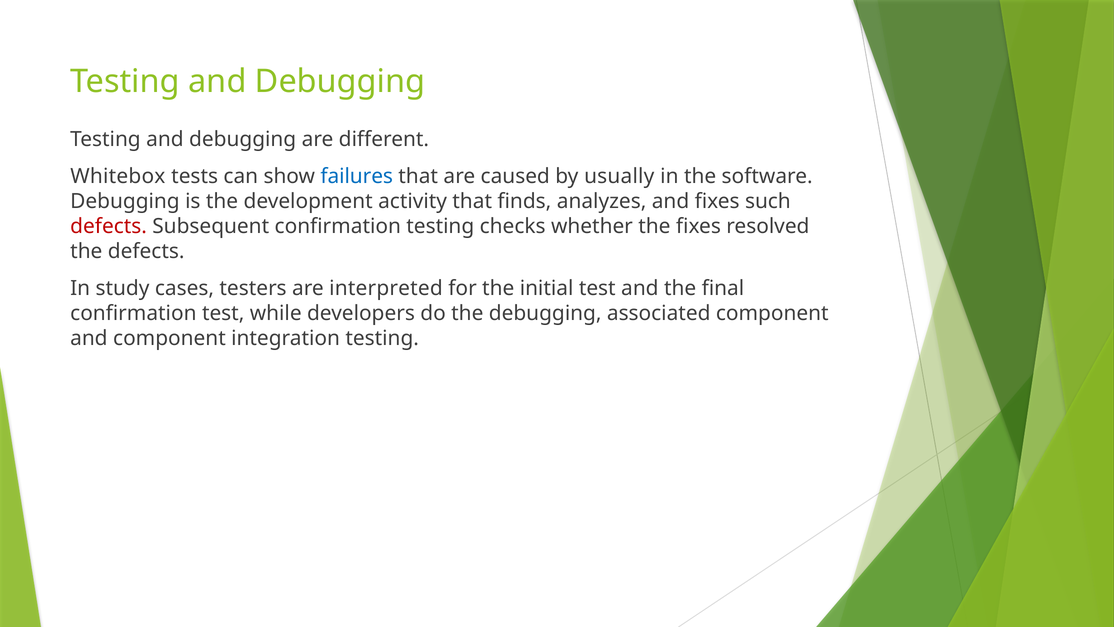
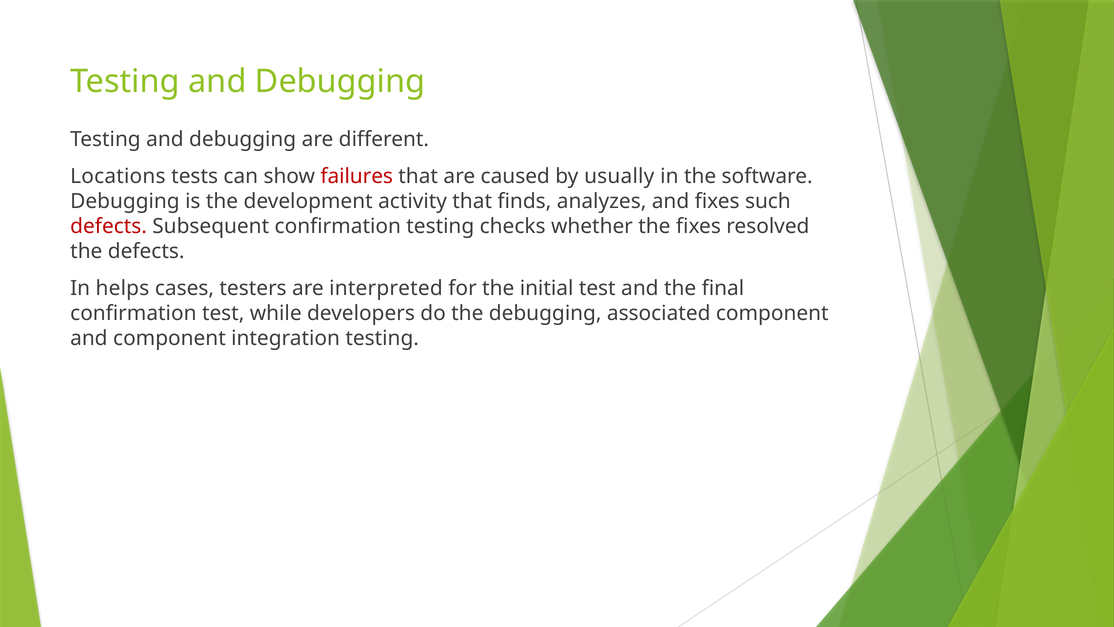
Whitebox: Whitebox -> Locations
failures colour: blue -> red
study: study -> helps
